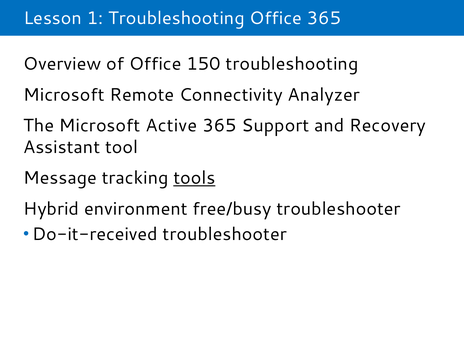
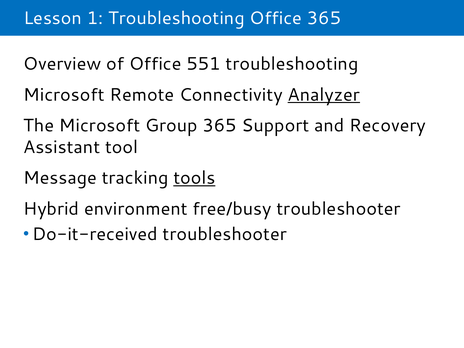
150: 150 -> 551
Analyzer underline: none -> present
Active: Active -> Group
